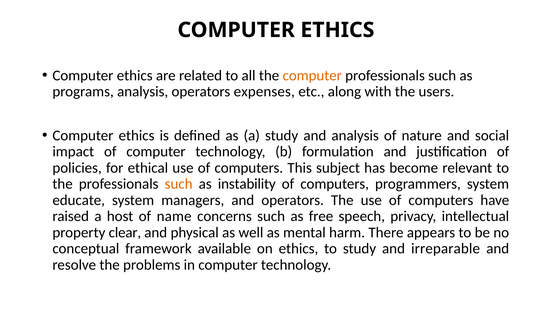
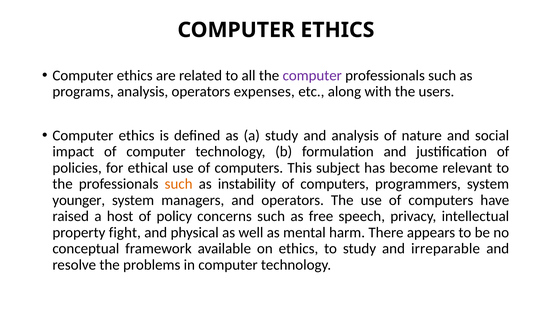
computer at (312, 75) colour: orange -> purple
educate: educate -> younger
name: name -> policy
clear: clear -> fight
